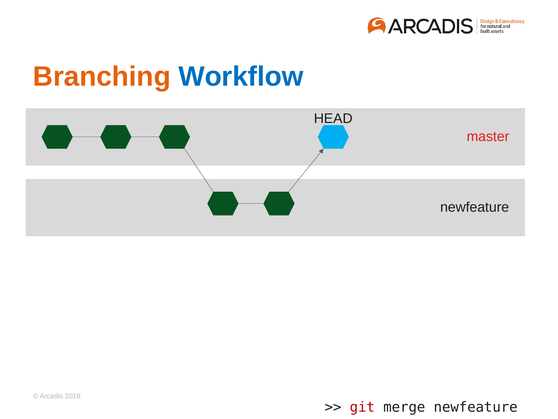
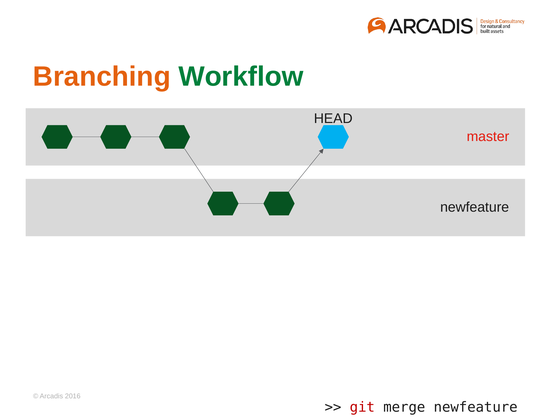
Workflow colour: blue -> green
